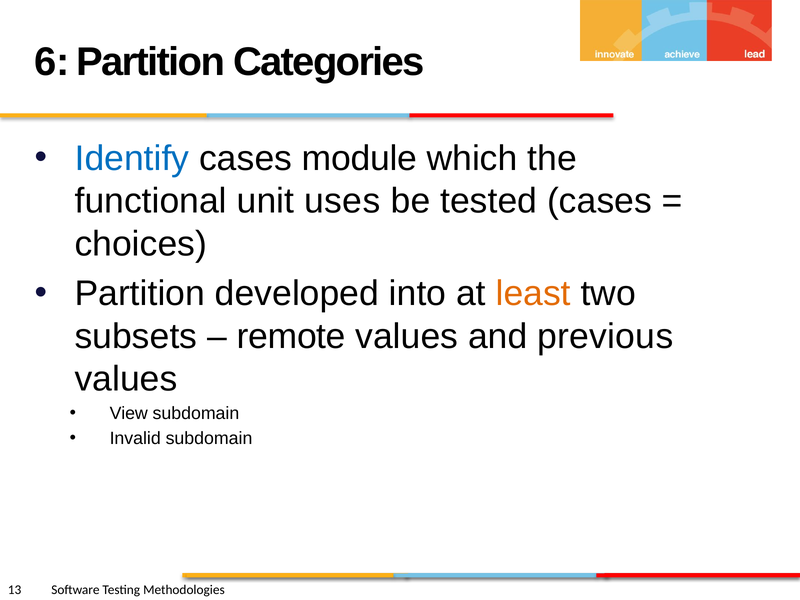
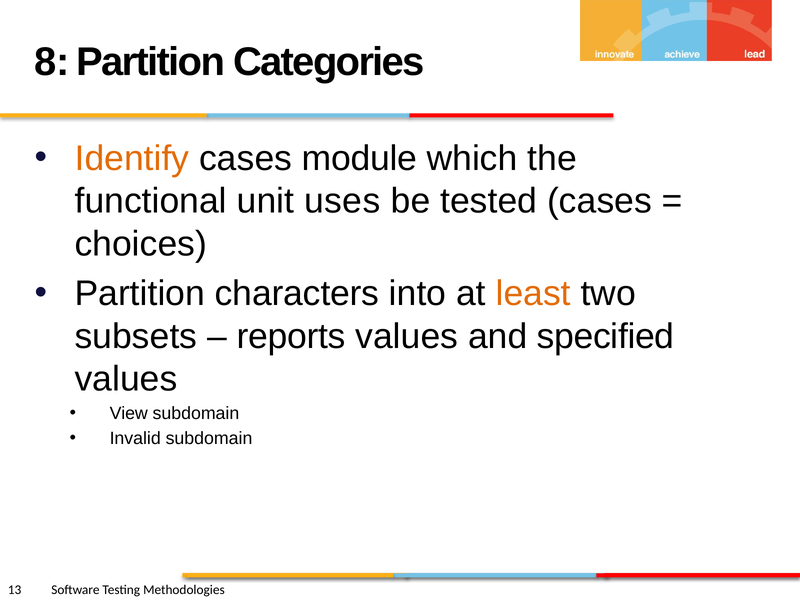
6: 6 -> 8
Identify colour: blue -> orange
developed: developed -> characters
remote: remote -> reports
previous: previous -> specified
